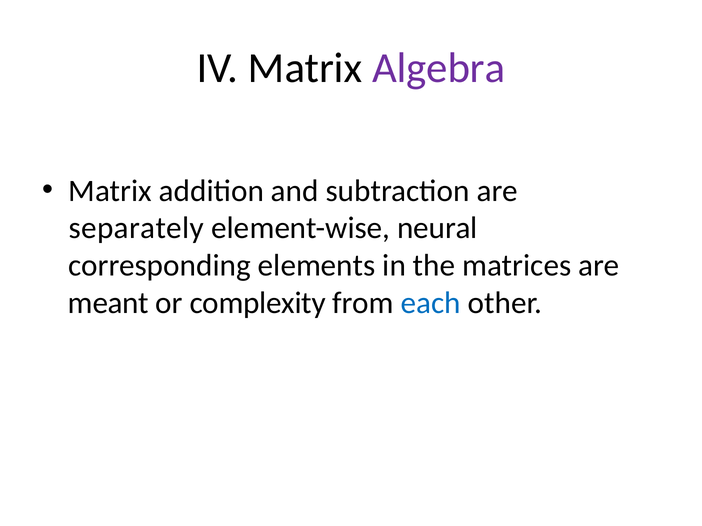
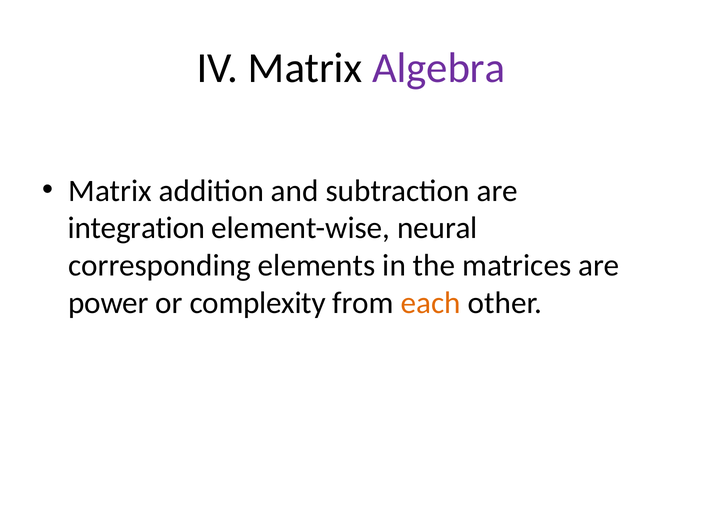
separately: separately -> integration
meant: meant -> power
each colour: blue -> orange
